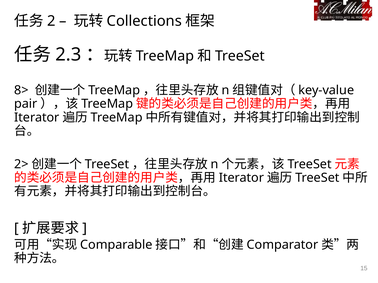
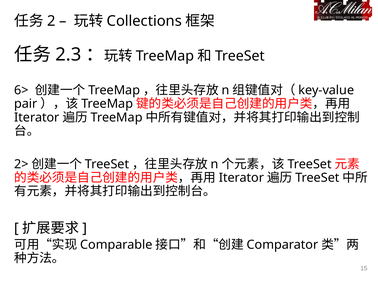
8>: 8> -> 6>
